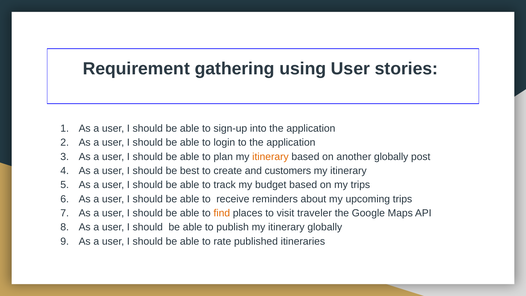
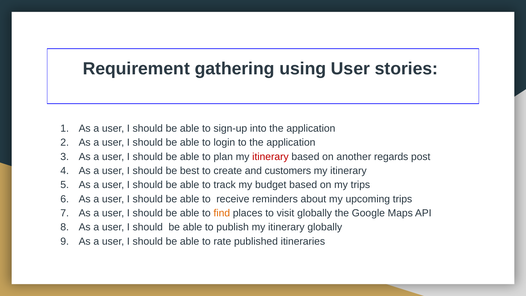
itinerary at (270, 157) colour: orange -> red
another globally: globally -> regards
visit traveler: traveler -> globally
